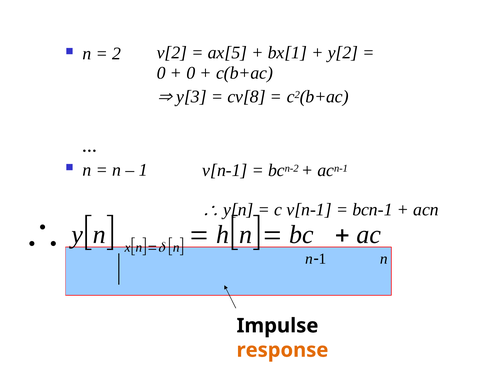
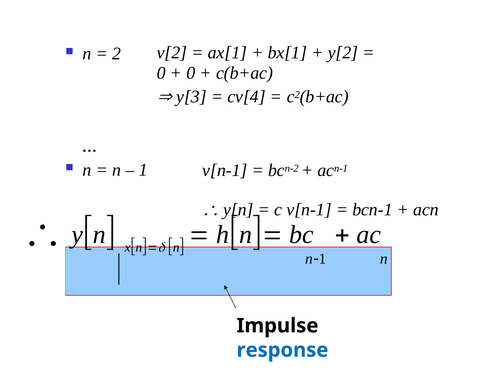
ax[5: ax[5 -> ax[1
cv[8: cv[8 -> cv[4
response colour: orange -> blue
